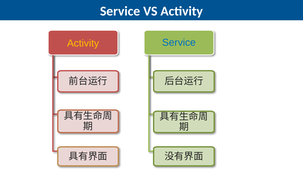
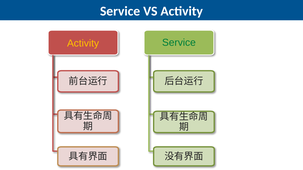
Service at (179, 43) colour: blue -> green
